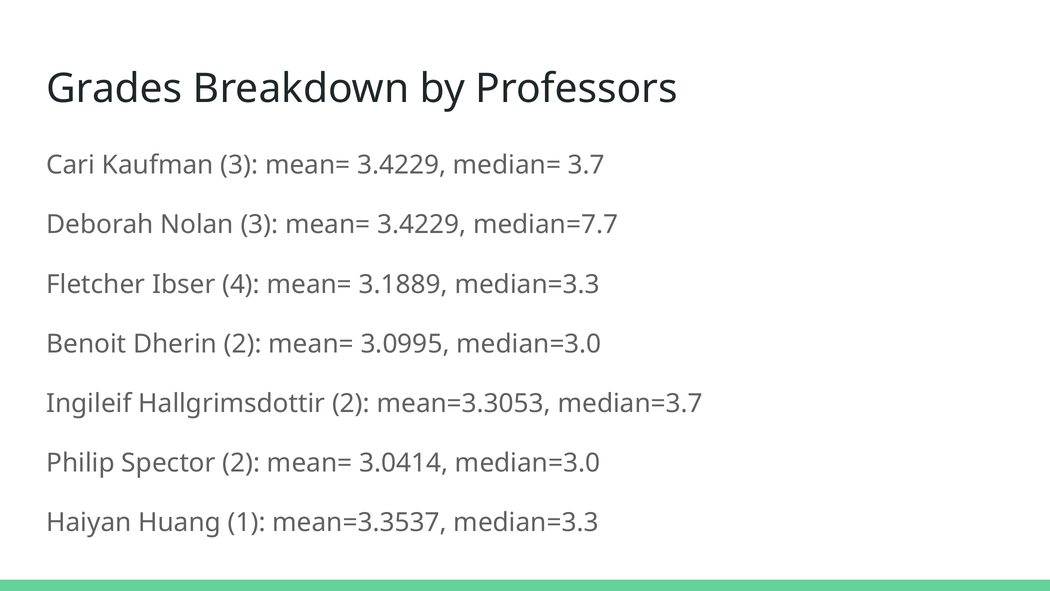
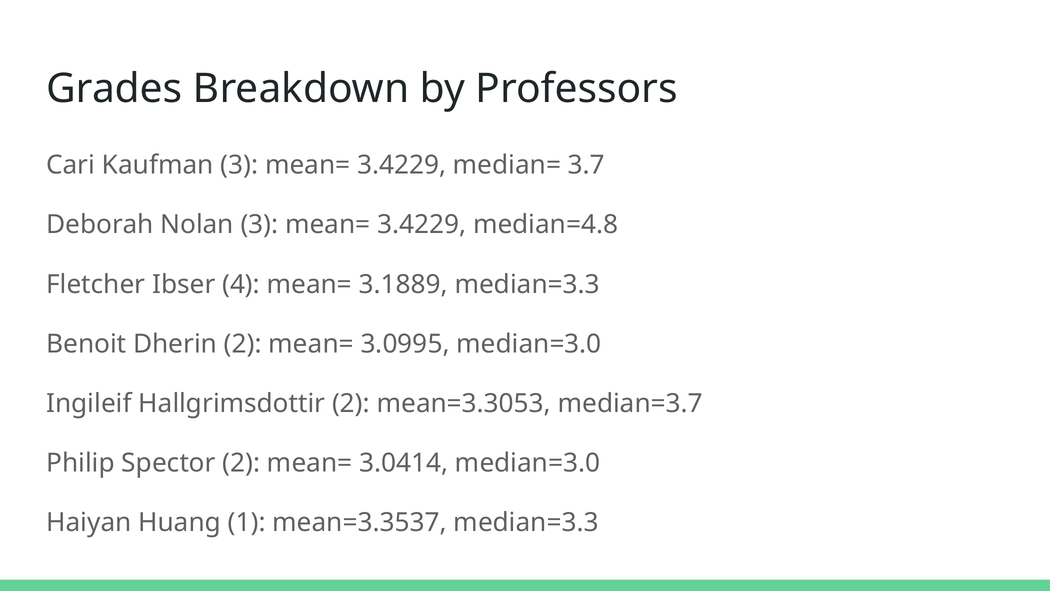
median=7.7: median=7.7 -> median=4.8
